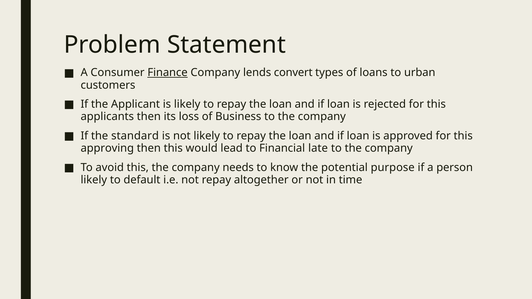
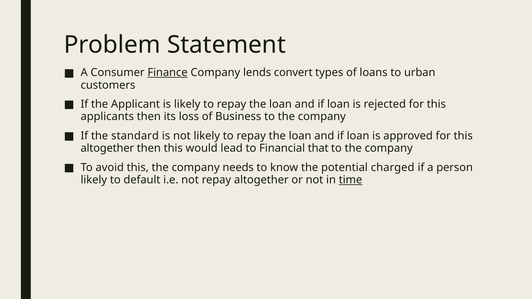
approving at (107, 148): approving -> altogether
late: late -> that
purpose: purpose -> charged
time underline: none -> present
